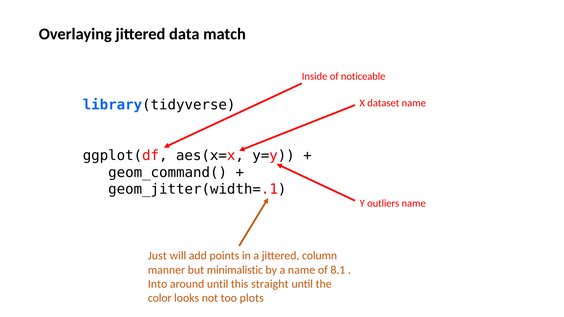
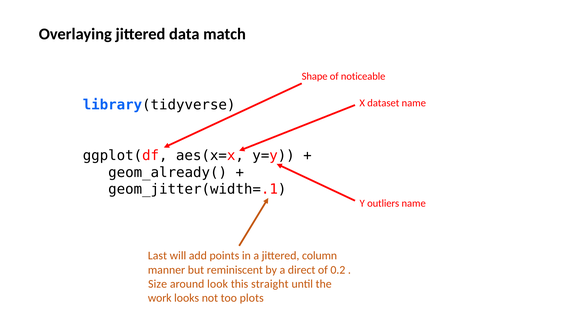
Inside: Inside -> Shape
geom_command(: geom_command( -> geom_already(
Just: Just -> Last
minimalistic: minimalistic -> reminiscent
a name: name -> direct
8.1: 8.1 -> 0.2
Into: Into -> Size
around until: until -> look
color: color -> work
